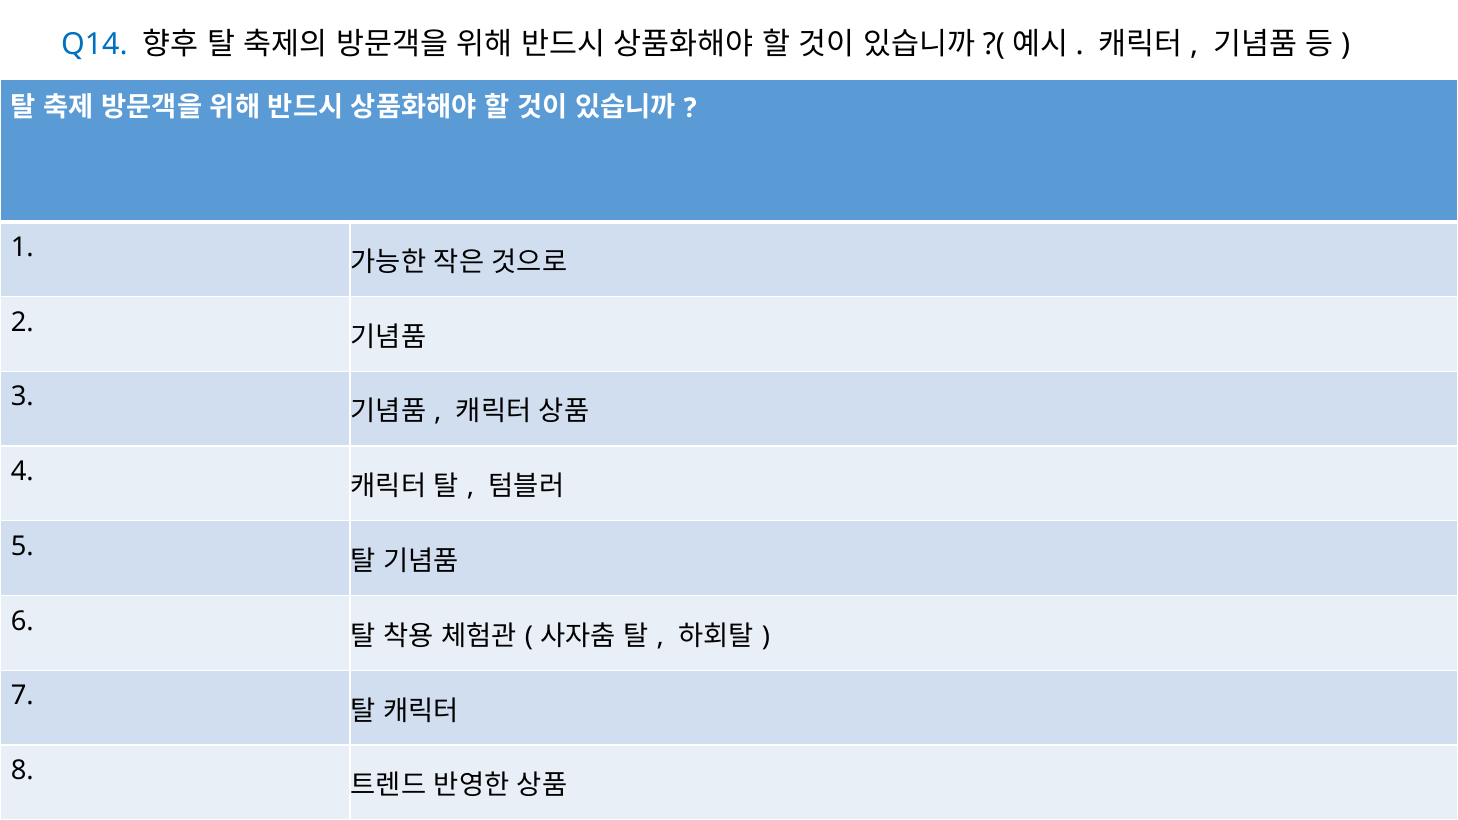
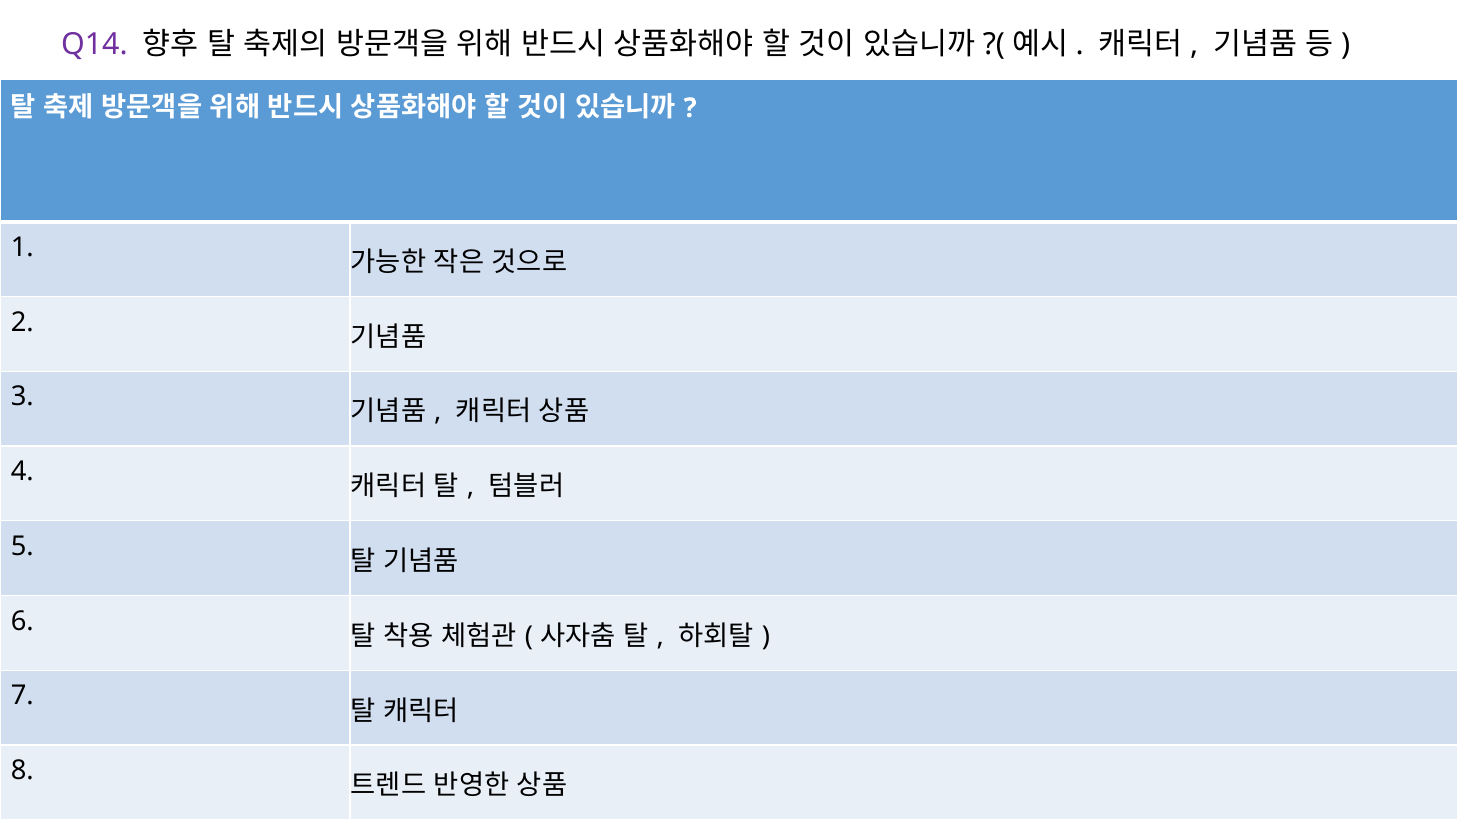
Q14 colour: blue -> purple
